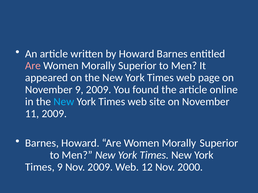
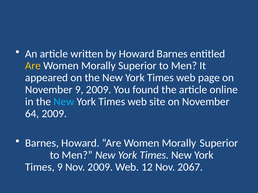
Are at (33, 66) colour: pink -> yellow
11: 11 -> 64
2000: 2000 -> 2067
